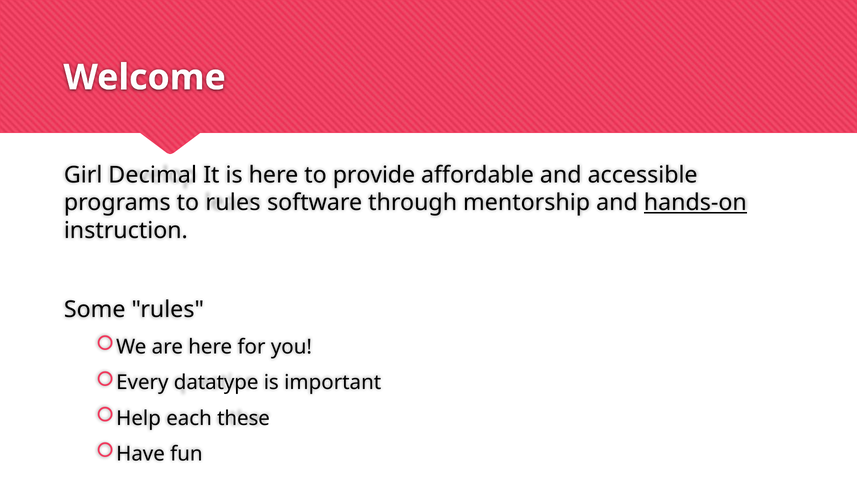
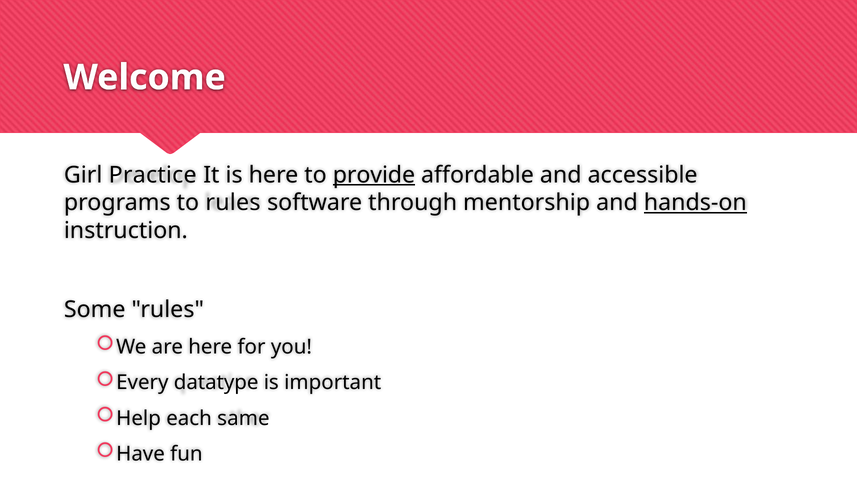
Decimal: Decimal -> Practice
provide underline: none -> present
these: these -> same
